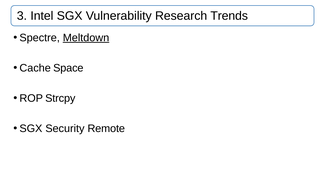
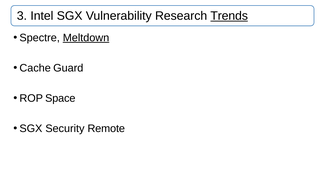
Trends underline: none -> present
Space: Space -> Guard
Strcpy: Strcpy -> Space
